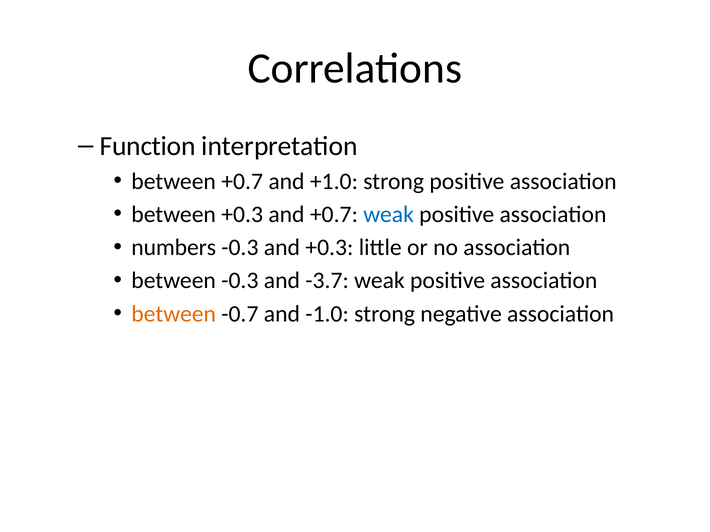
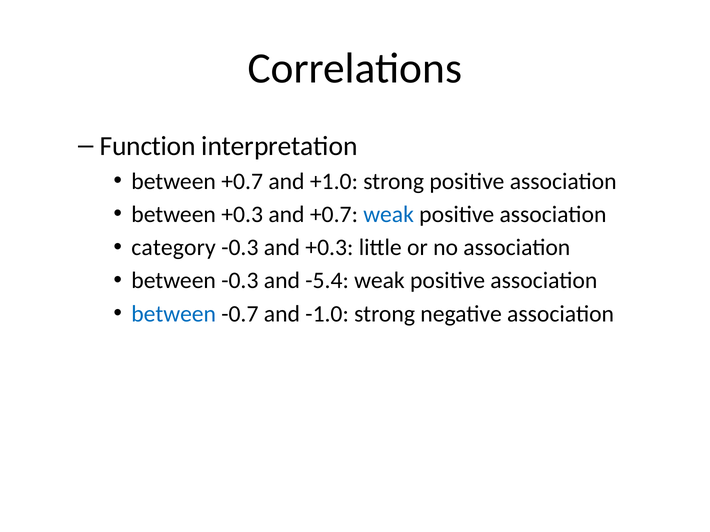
numbers: numbers -> category
-3.7: -3.7 -> -5.4
between at (174, 314) colour: orange -> blue
